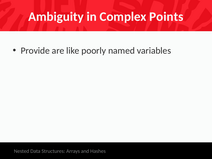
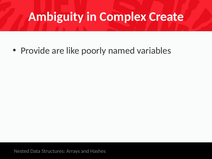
Points: Points -> Create
